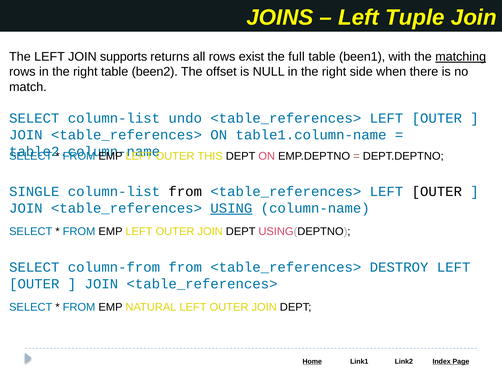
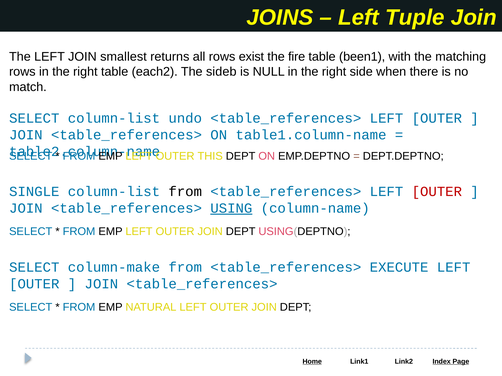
supports: supports -> smallest
full: full -> fire
matching underline: present -> none
been2: been2 -> each2
offset: offset -> sideb
OUTER at (437, 192) colour: black -> red
column-from: column-from -> column-make
DESTROY: DESTROY -> EXECUTE
